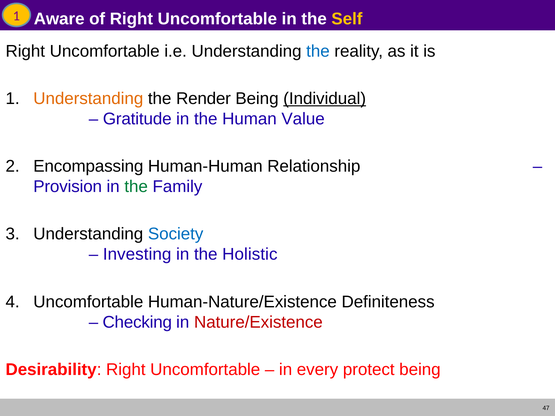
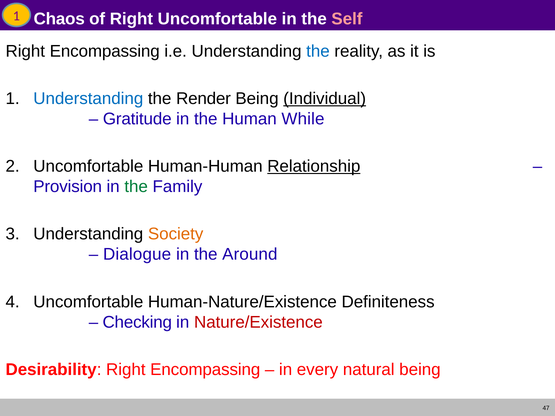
Aware: Aware -> Chaos
Self colour: yellow -> pink
Uncomfortable at (105, 51): Uncomfortable -> Encompassing
Understanding at (88, 99) colour: orange -> blue
Value: Value -> While
Encompassing at (88, 166): Encompassing -> Uncomfortable
Relationship underline: none -> present
Society colour: blue -> orange
Investing: Investing -> Dialogue
Holistic: Holistic -> Around
Desirability Right Uncomfortable: Uncomfortable -> Encompassing
protect: protect -> natural
